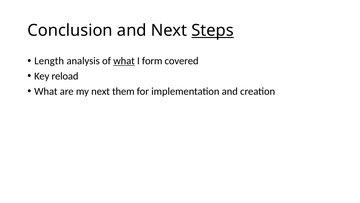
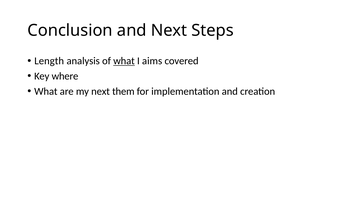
Steps underline: present -> none
form: form -> aims
reload: reload -> where
